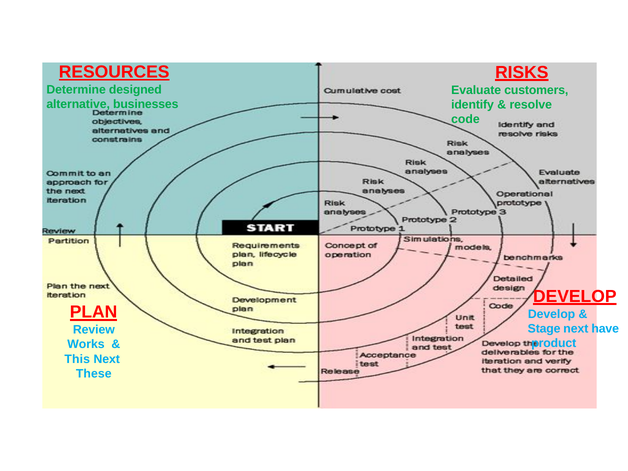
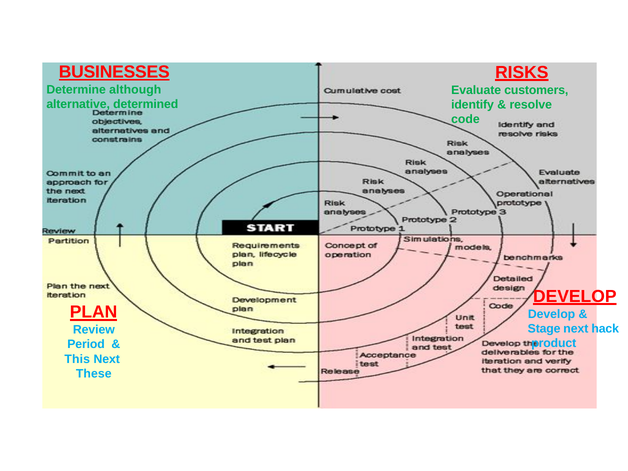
RESOURCES: RESOURCES -> BUSINESSES
designed: designed -> although
businesses: businesses -> determined
have: have -> hack
Works: Works -> Period
